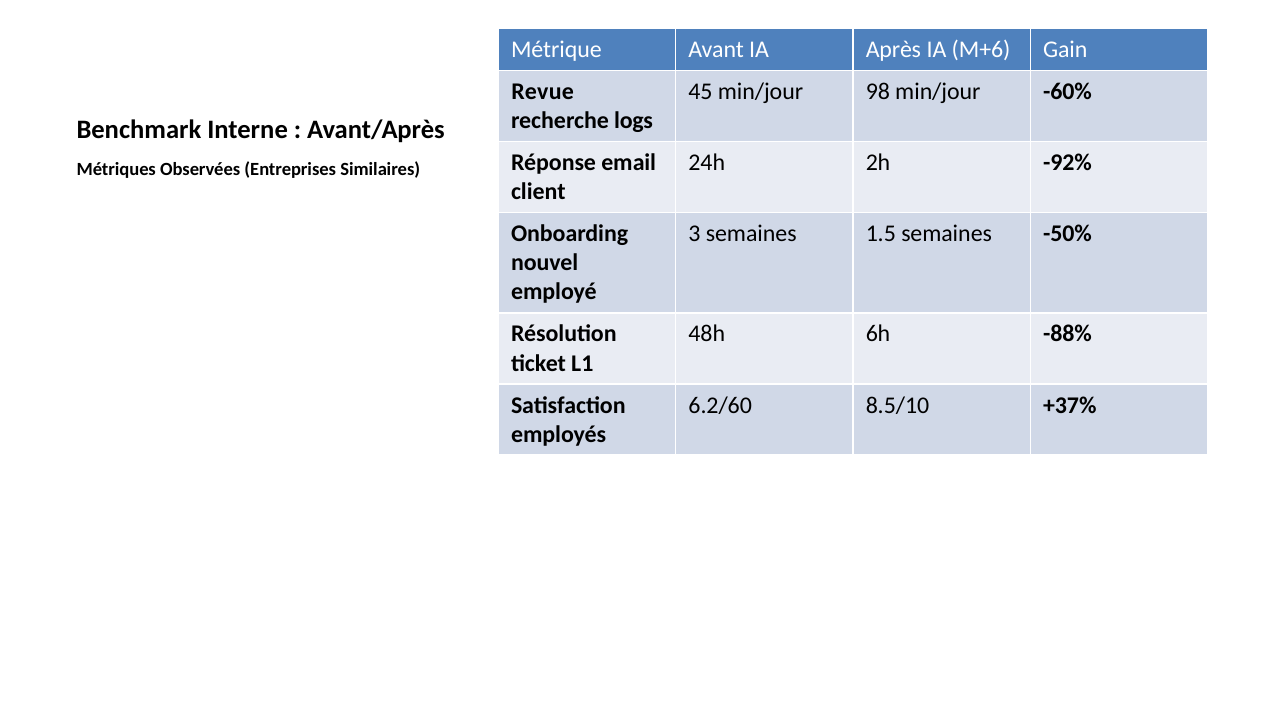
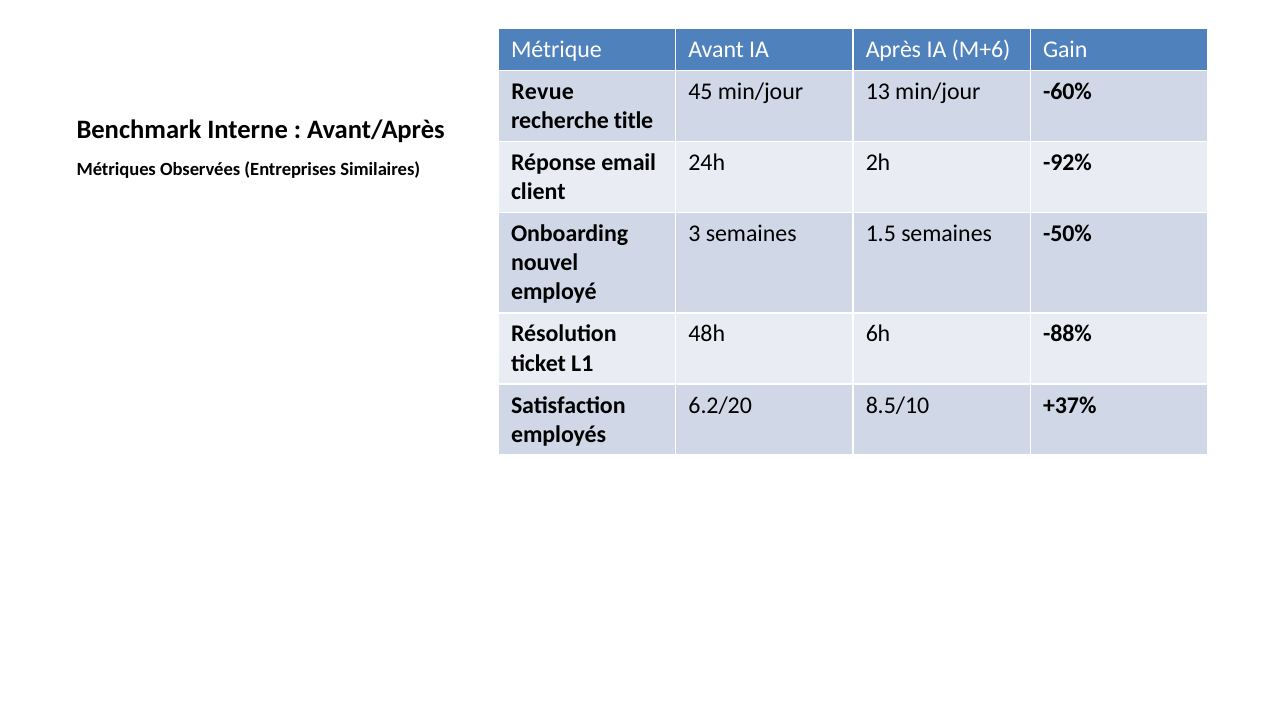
98: 98 -> 13
logs: logs -> title
6.2/60: 6.2/60 -> 6.2/20
